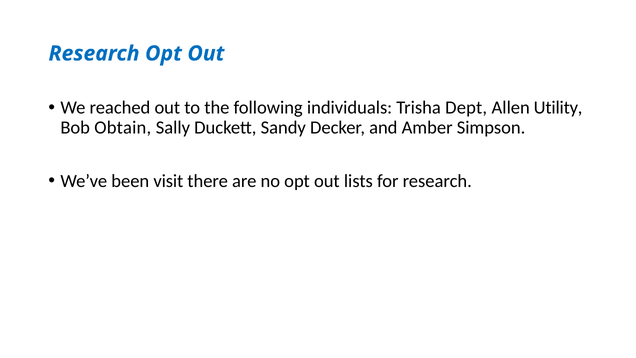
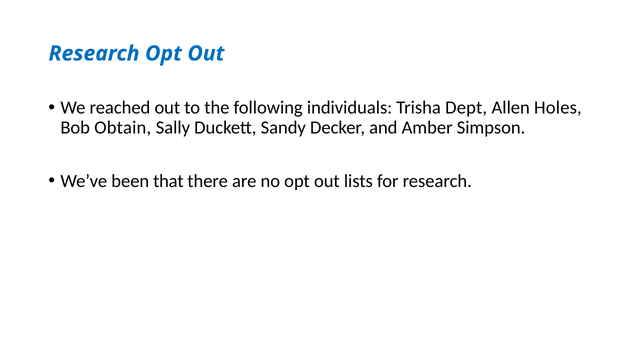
Utility: Utility -> Holes
visit: visit -> that
